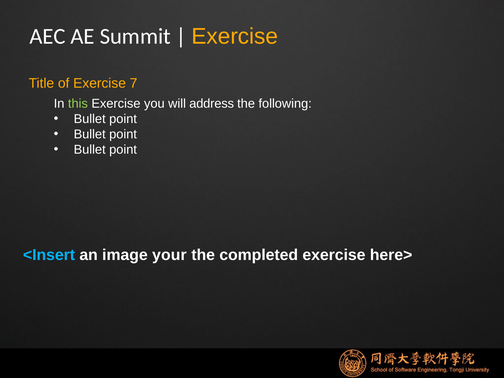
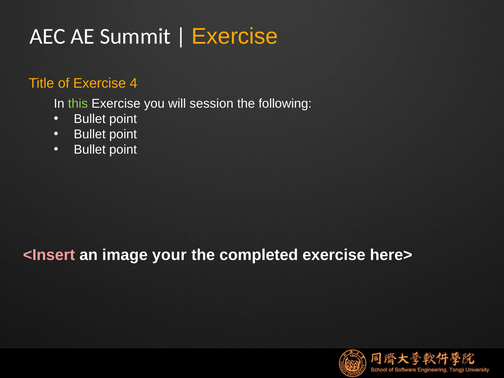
7: 7 -> 4
address: address -> session
<Insert colour: light blue -> pink
